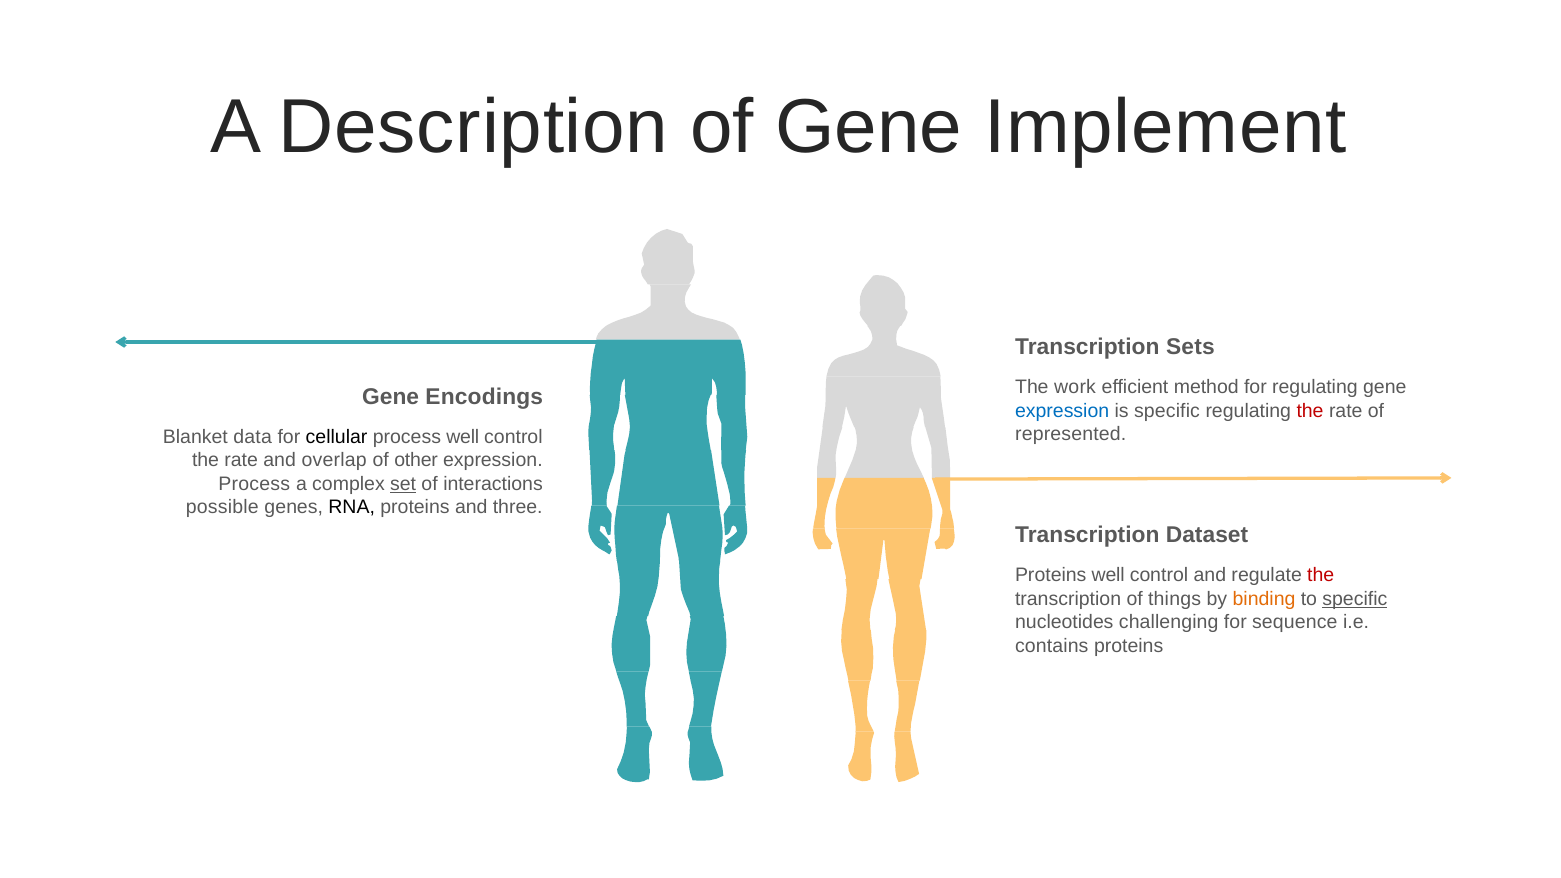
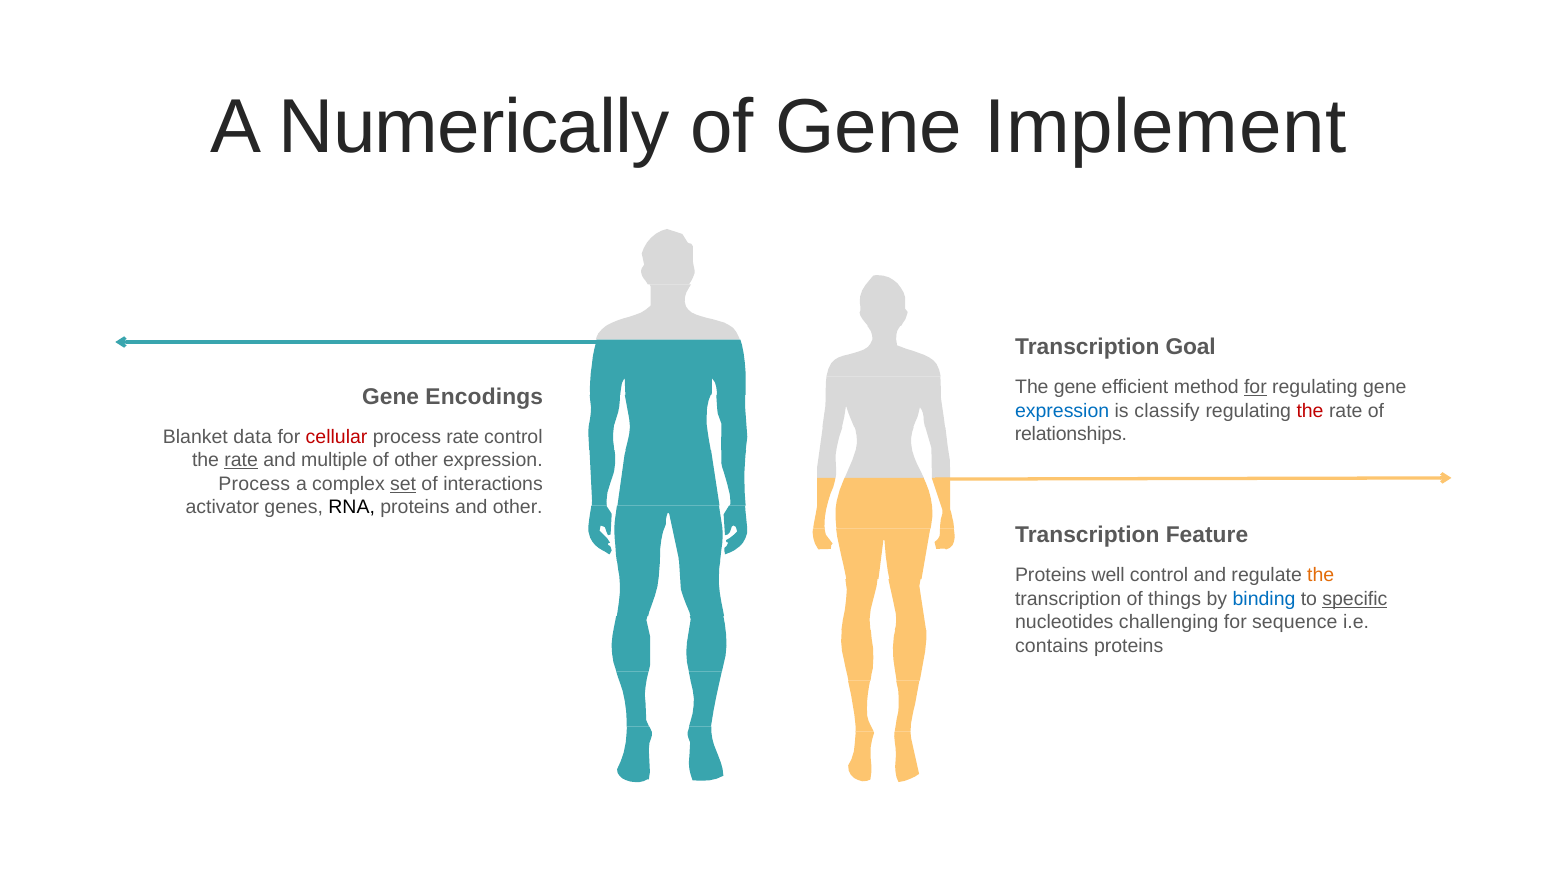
Description: Description -> Numerically
Sets: Sets -> Goal
The work: work -> gene
for at (1255, 387) underline: none -> present
is specific: specific -> classify
represented: represented -> relationships
cellular colour: black -> red
process well: well -> rate
rate at (241, 460) underline: none -> present
overlap: overlap -> multiple
possible: possible -> activator
and three: three -> other
Dataset: Dataset -> Feature
the at (1321, 575) colour: red -> orange
binding colour: orange -> blue
